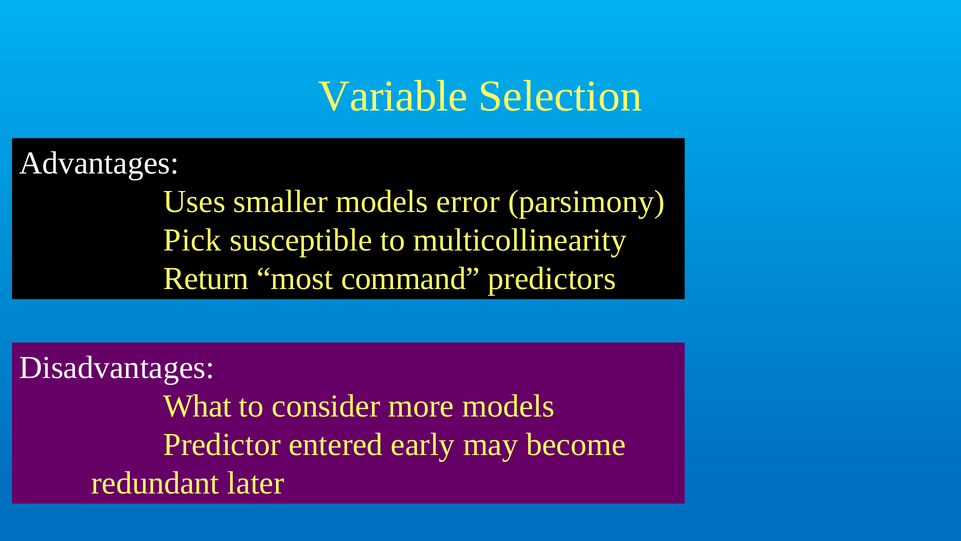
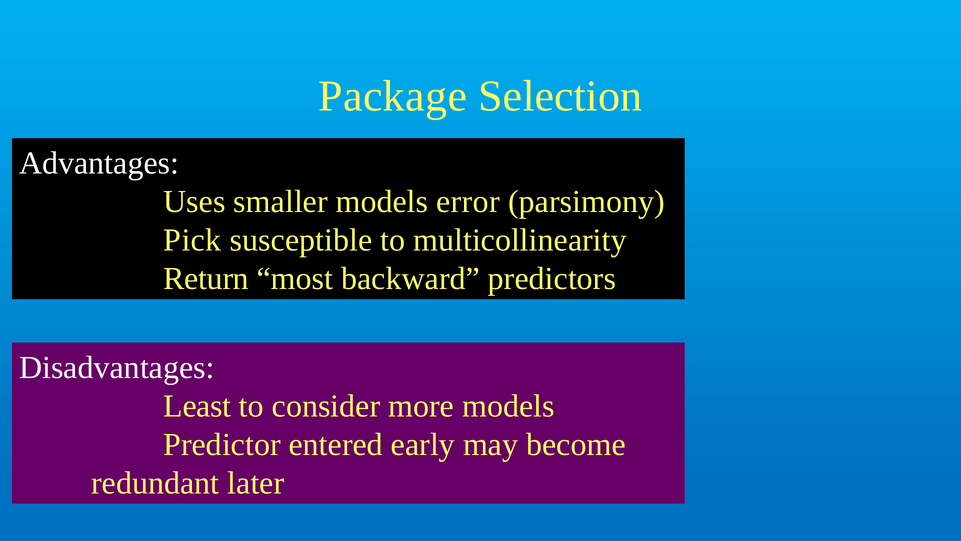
Variable: Variable -> Package
command: command -> backward
What: What -> Least
